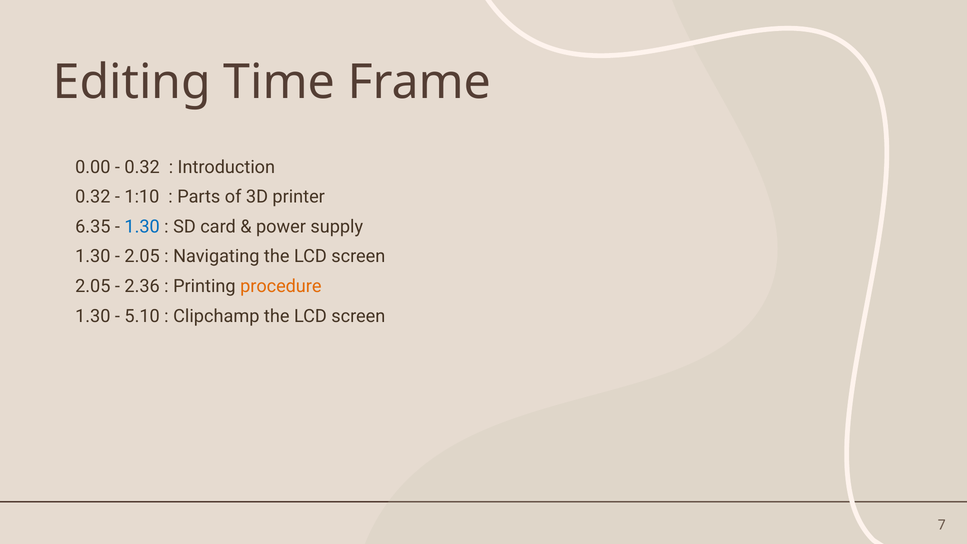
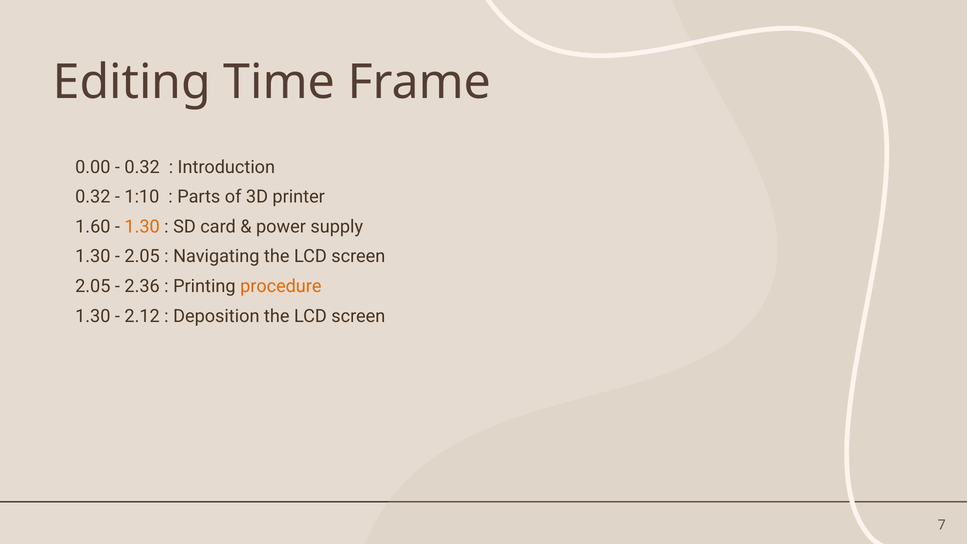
6.35: 6.35 -> 1.60
1.30 at (142, 227) colour: blue -> orange
5.10: 5.10 -> 2.12
Clipchamp: Clipchamp -> Deposition
